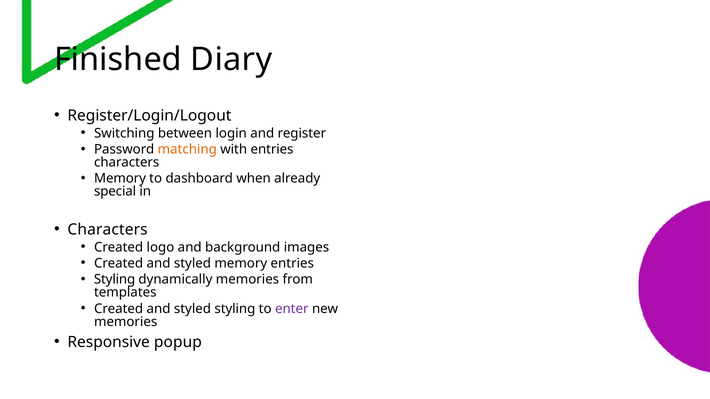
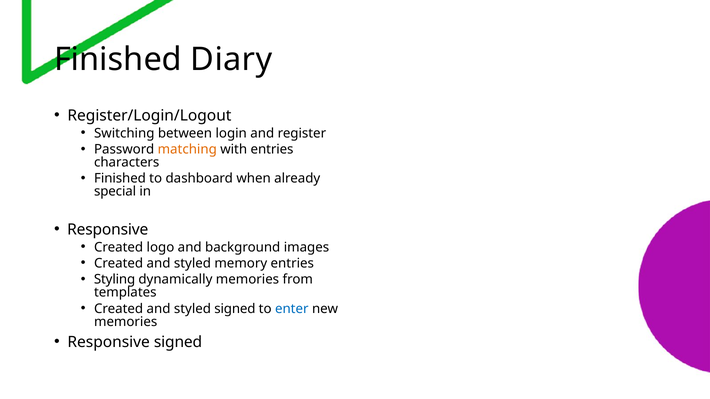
Memory at (120, 179): Memory -> Finished
Characters at (108, 230): Characters -> Responsive
styled styling: styling -> signed
enter colour: purple -> blue
Responsive popup: popup -> signed
